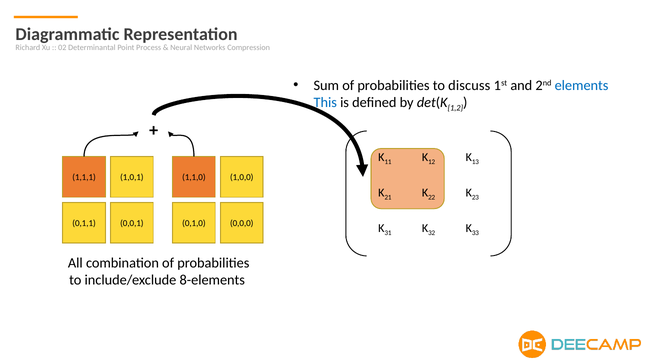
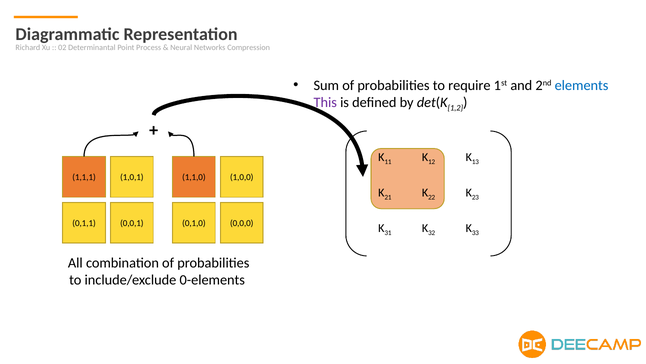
discuss: discuss -> require
This colour: blue -> purple
8-elements: 8-elements -> 0-elements
